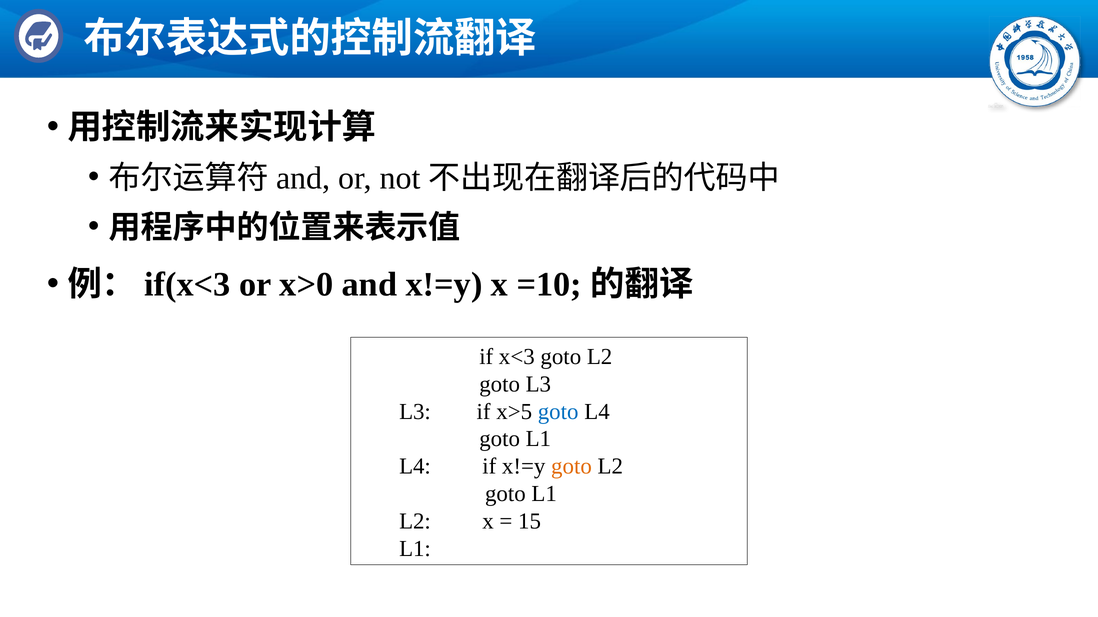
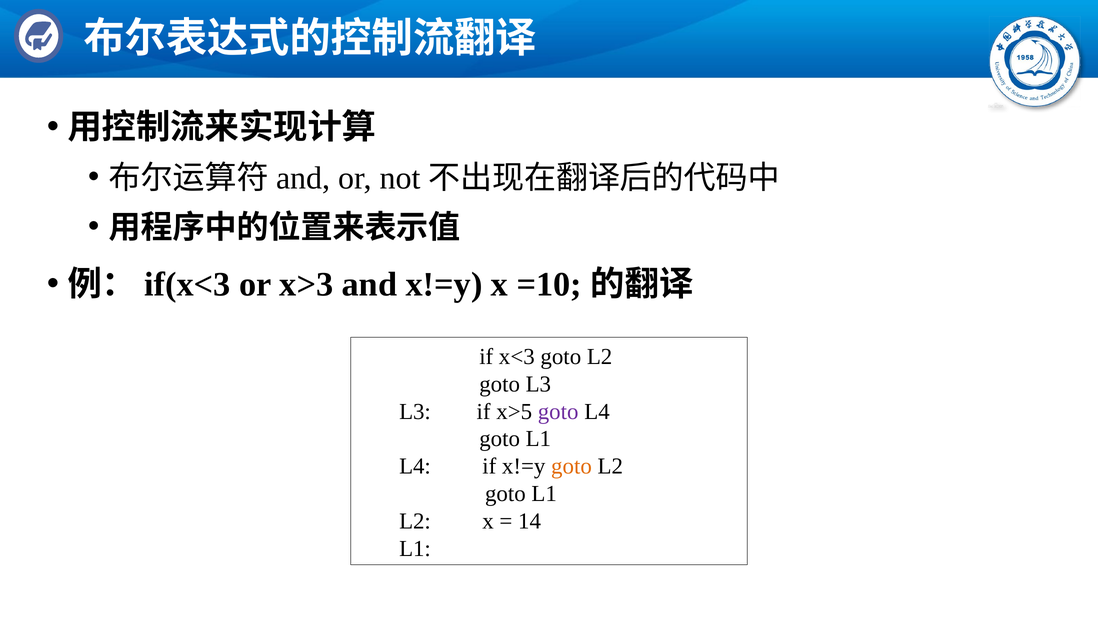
x>0: x>0 -> x>3
goto at (558, 412) colour: blue -> purple
15: 15 -> 14
